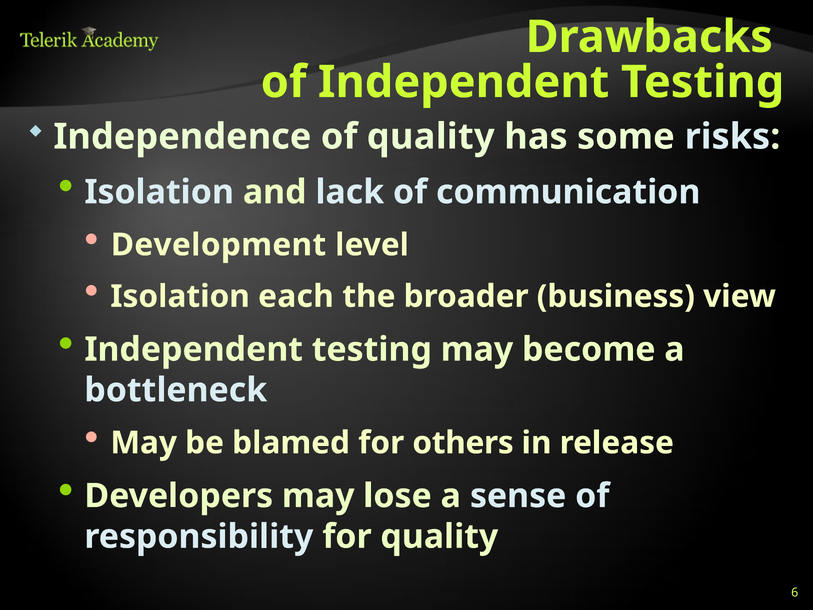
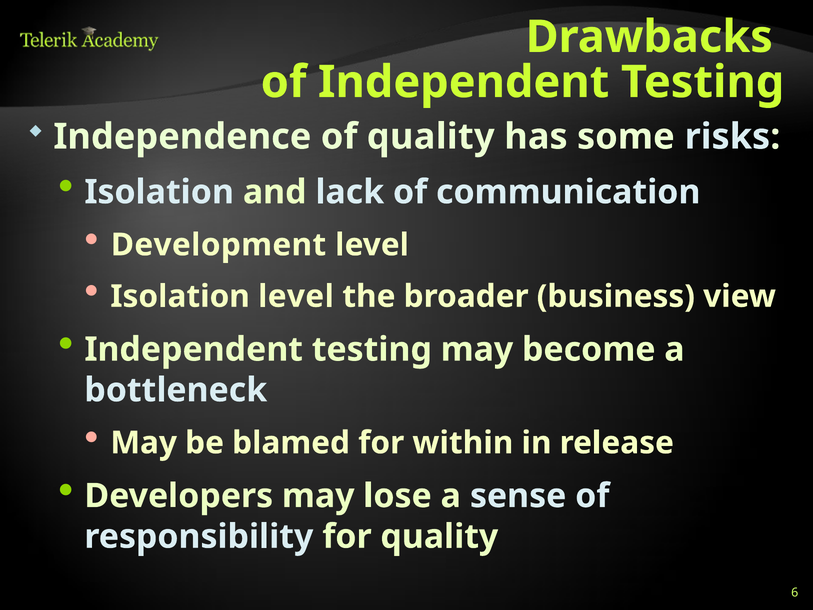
Isolation each: each -> level
others: others -> within
